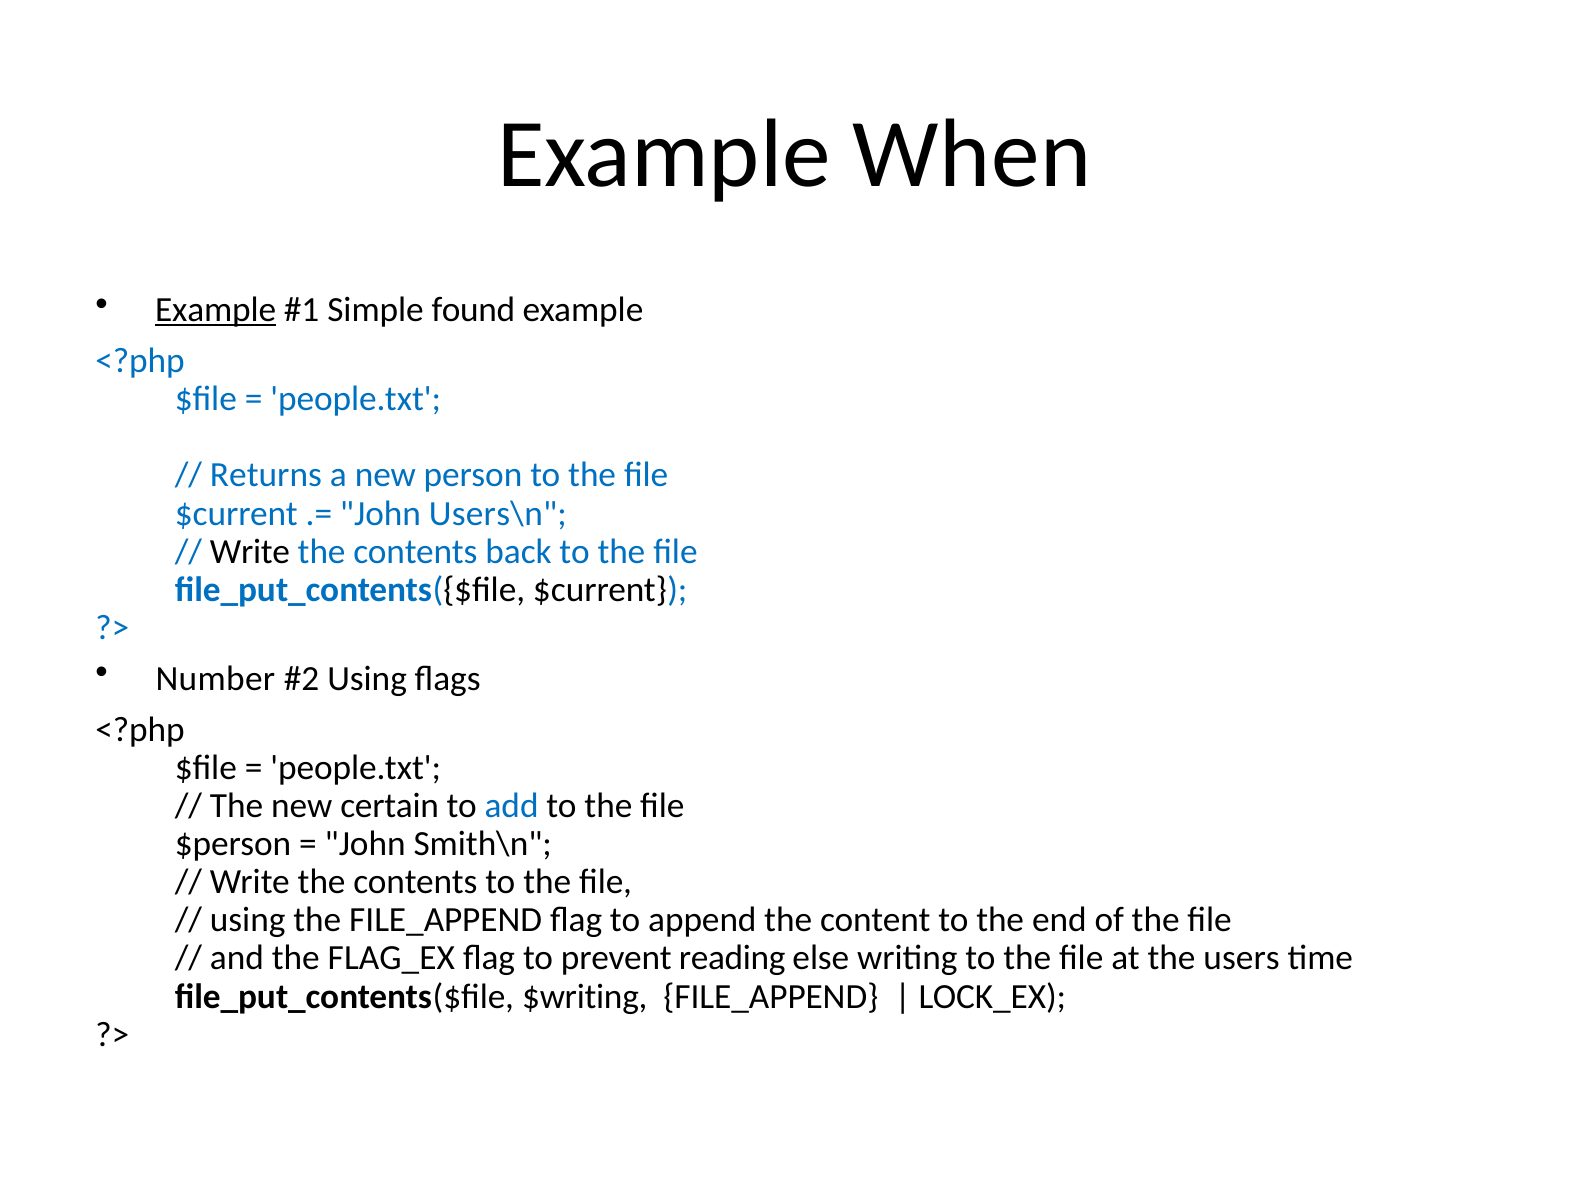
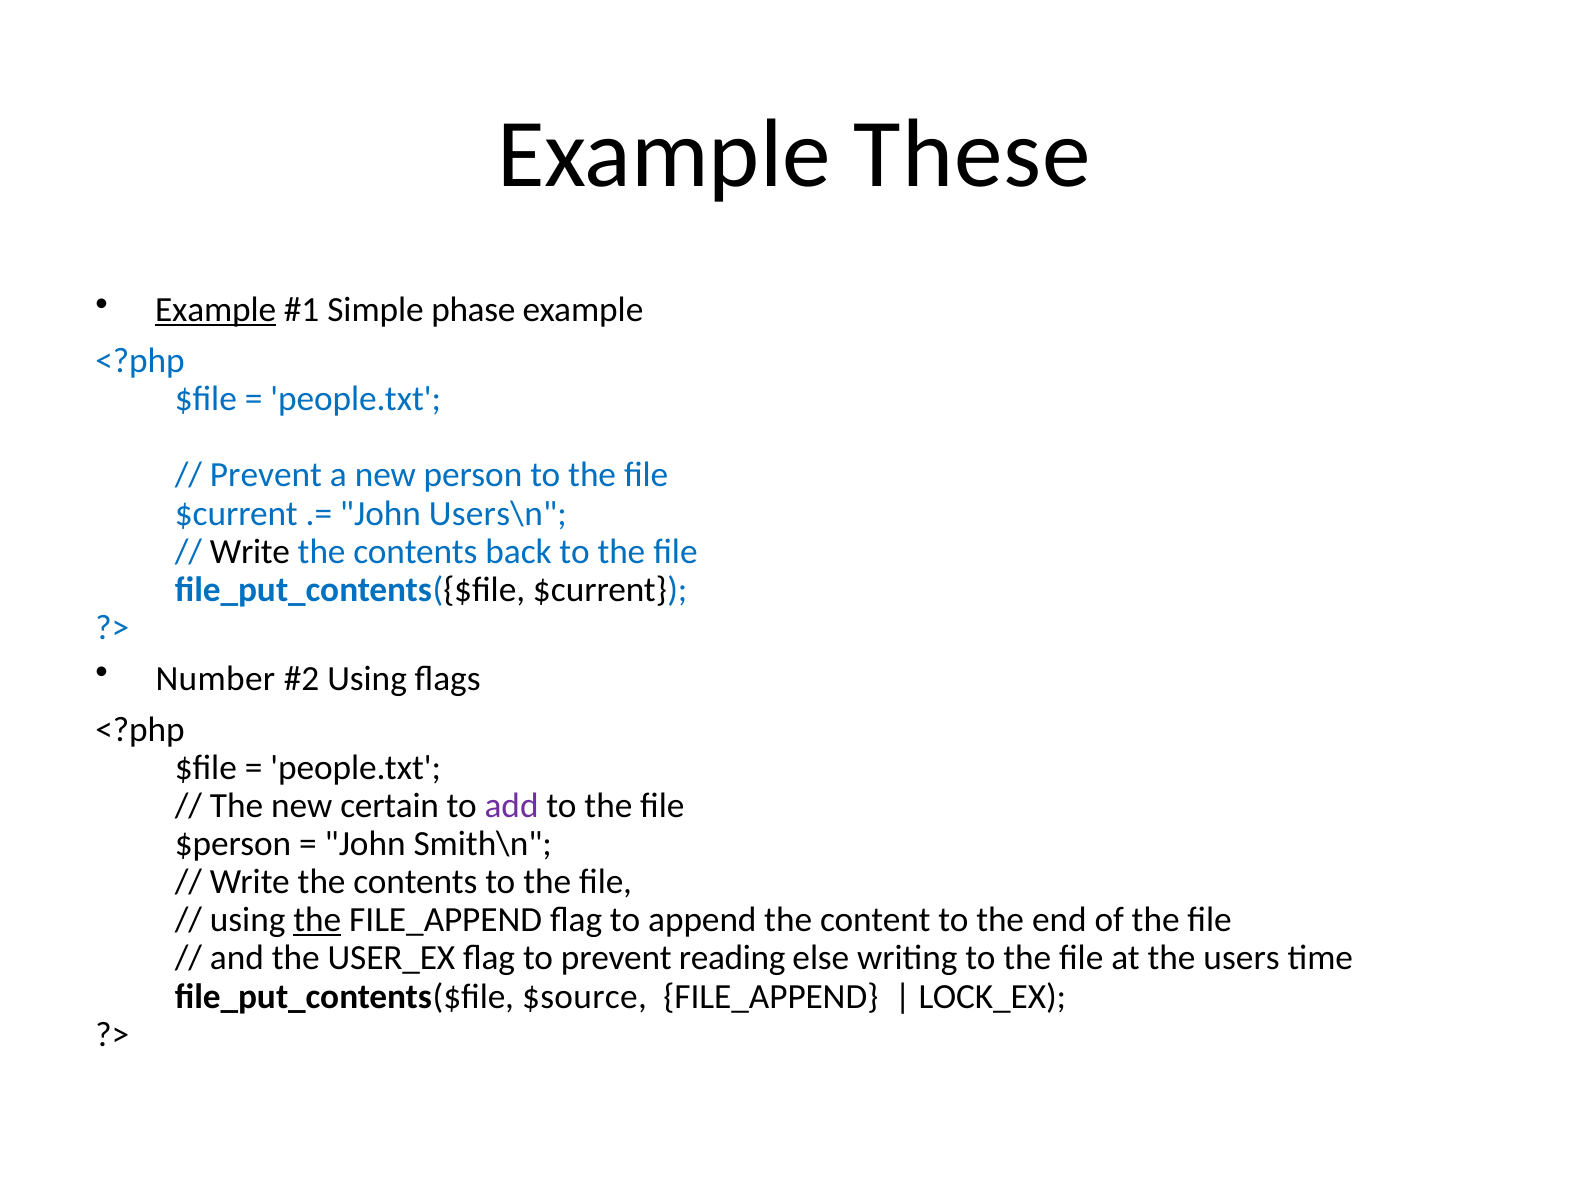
When: When -> These
found: found -> phase
Returns at (266, 475): Returns -> Prevent
add colour: blue -> purple
the at (317, 920) underline: none -> present
FLAG_EX: FLAG_EX -> USER_EX
$writing: $writing -> $source
